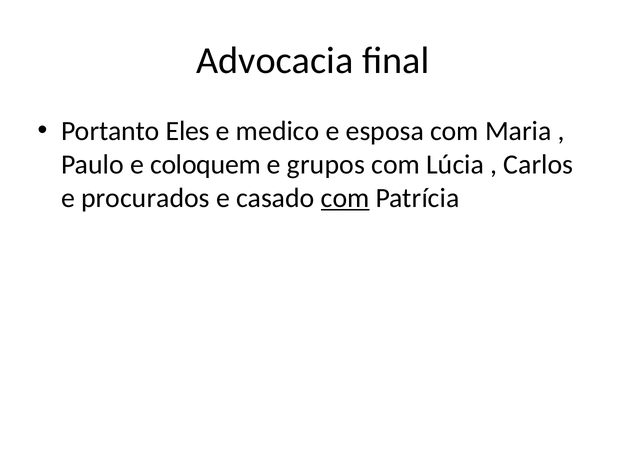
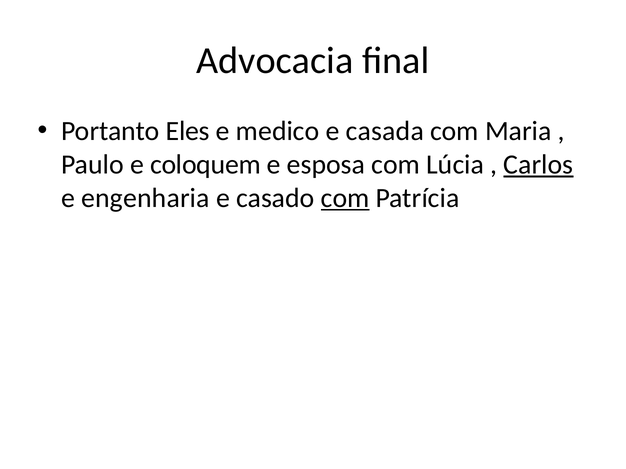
esposa: esposa -> casada
grupos: grupos -> esposa
Carlos underline: none -> present
procurados: procurados -> engenharia
